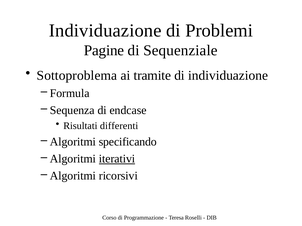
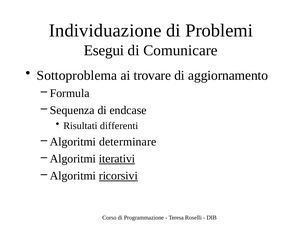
Pagine: Pagine -> Esegui
Sequenziale: Sequenziale -> Comunicare
tramite: tramite -> trovare
di individuazione: individuazione -> aggiornamento
specificando: specificando -> determinare
ricorsivi underline: none -> present
